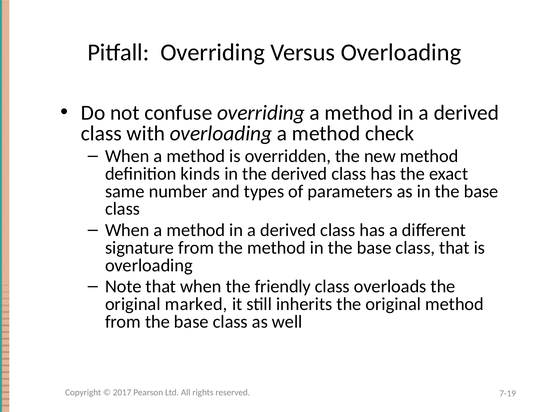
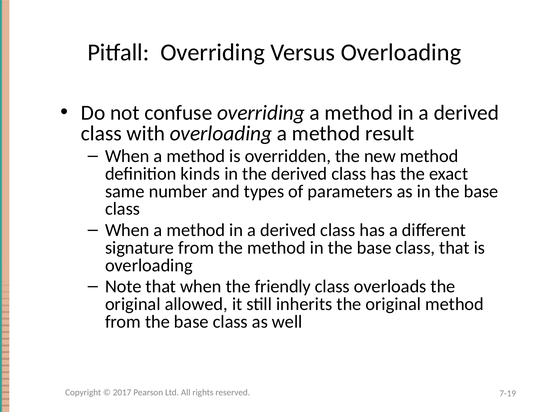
check: check -> result
marked: marked -> allowed
